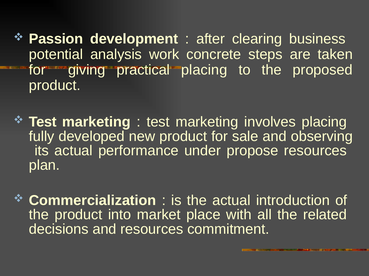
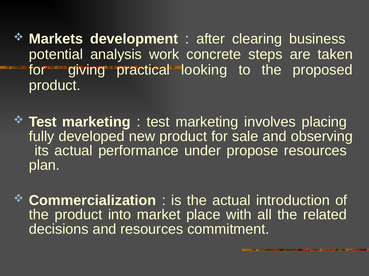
Passion: Passion -> Markets
practical placing: placing -> looking
